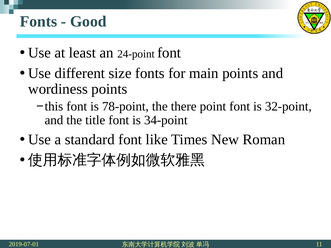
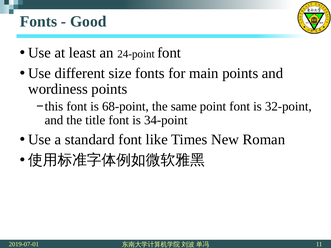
78-point: 78-point -> 68-point
there: there -> same
